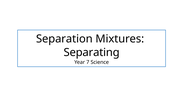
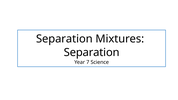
Separating at (92, 52): Separating -> Separation
